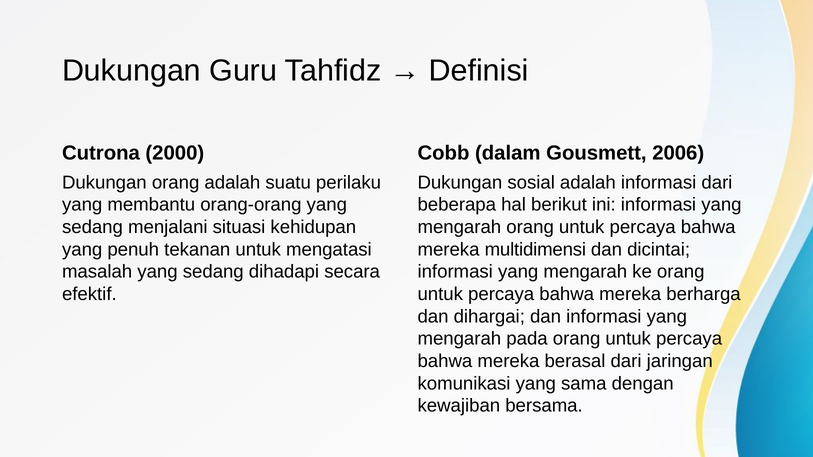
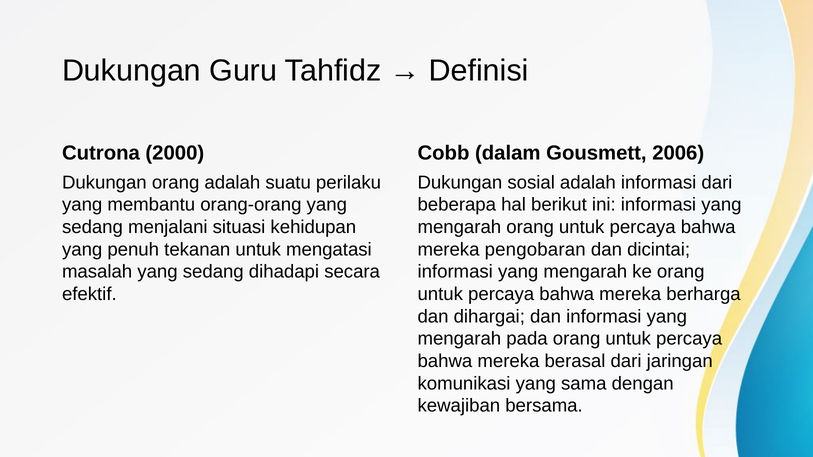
multidimensi: multidimensi -> pengobaran
